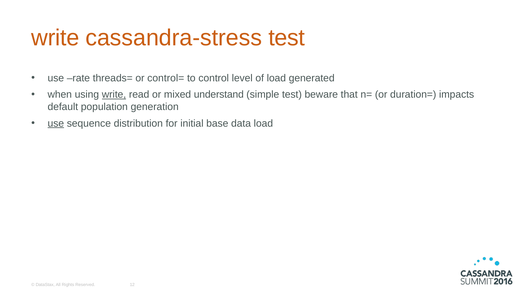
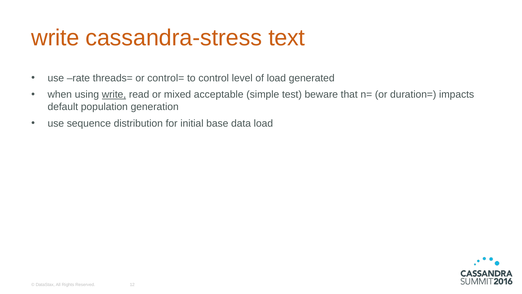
cassandra-stress test: test -> text
understand: understand -> acceptable
use at (56, 123) underline: present -> none
